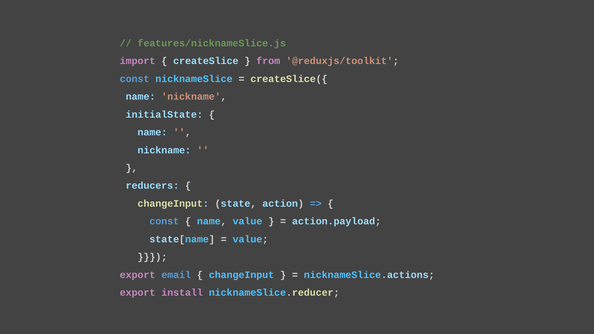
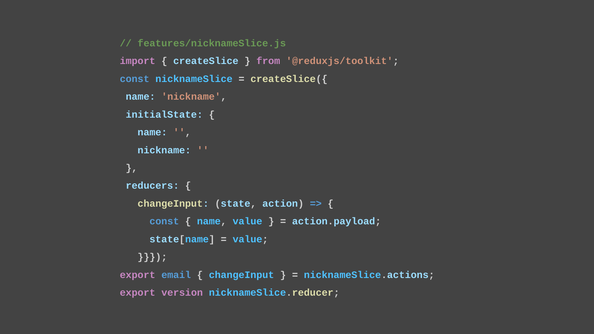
install: install -> version
